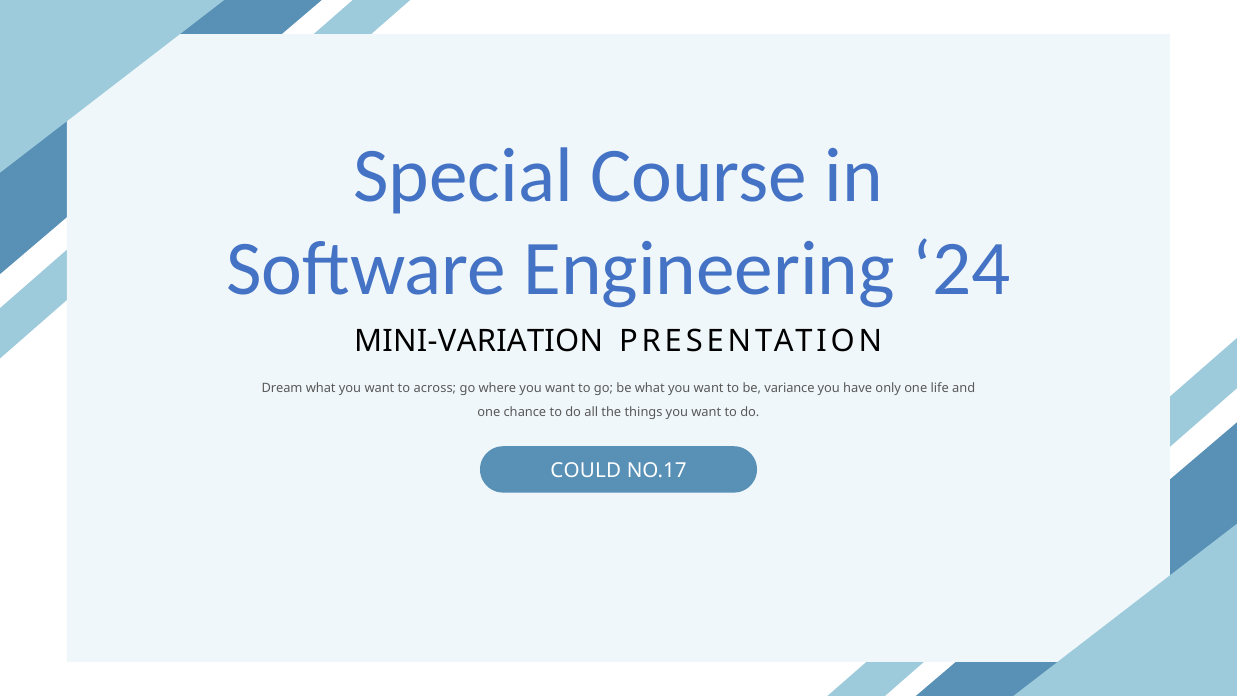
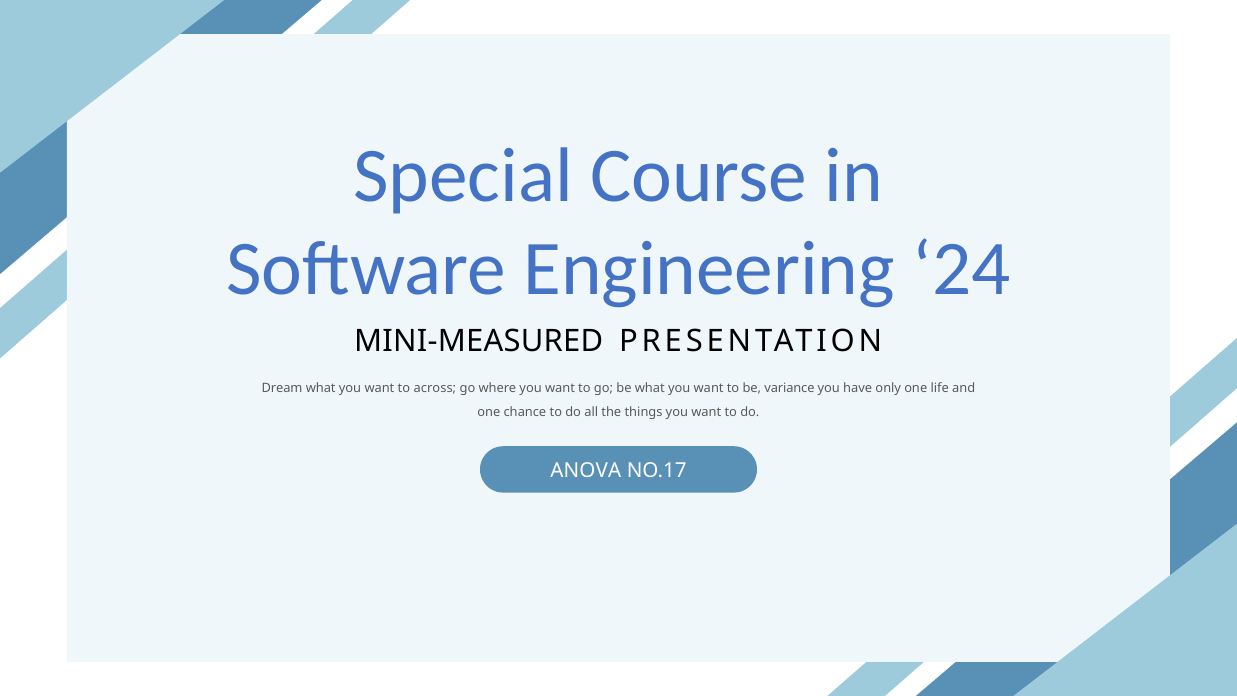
MINI-VARIATION: MINI-VARIATION -> MINI-MEASURED
COULD: COULD -> ANOVA
